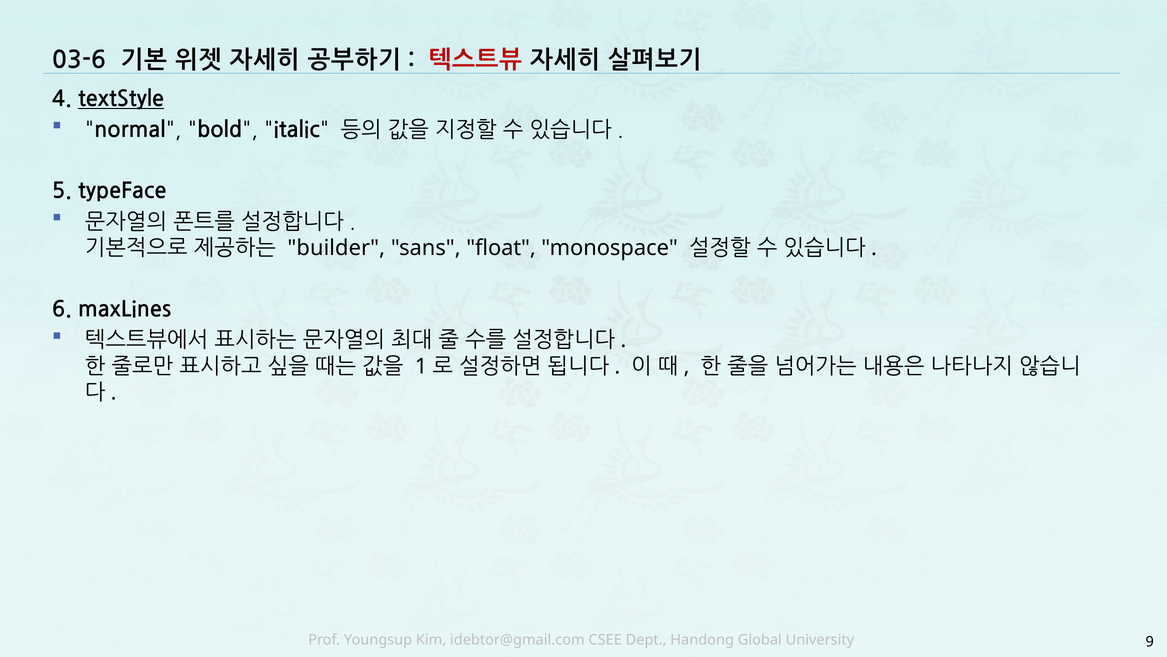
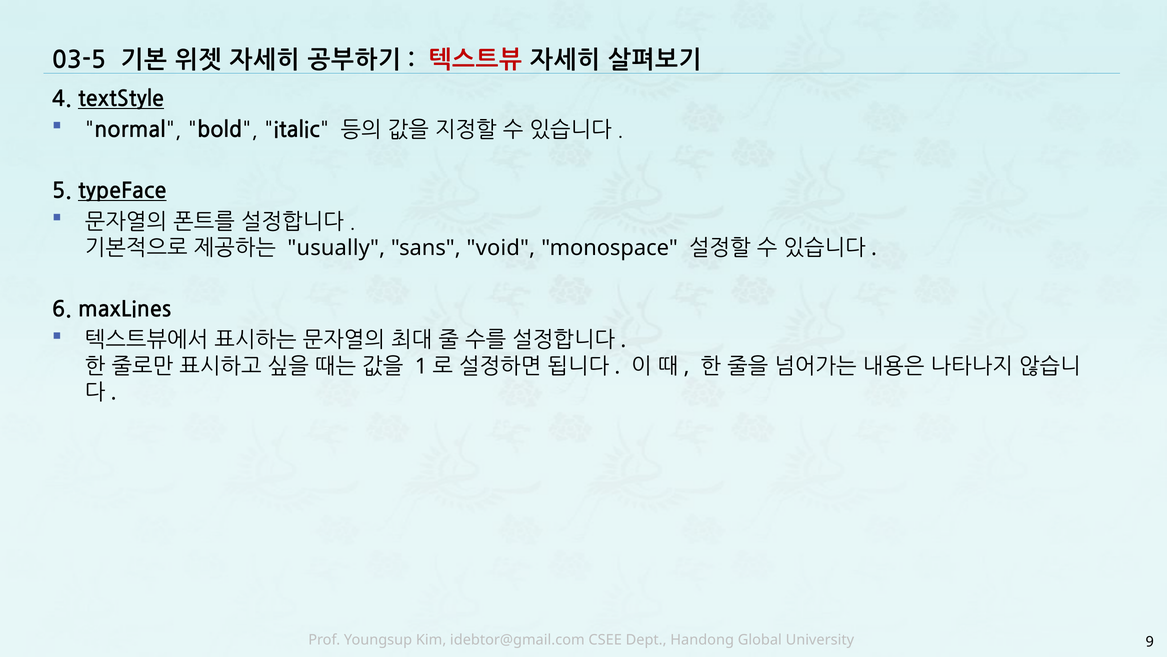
03-6: 03-6 -> 03-5
typeFace underline: none -> present
builder: builder -> usually
float: float -> void
